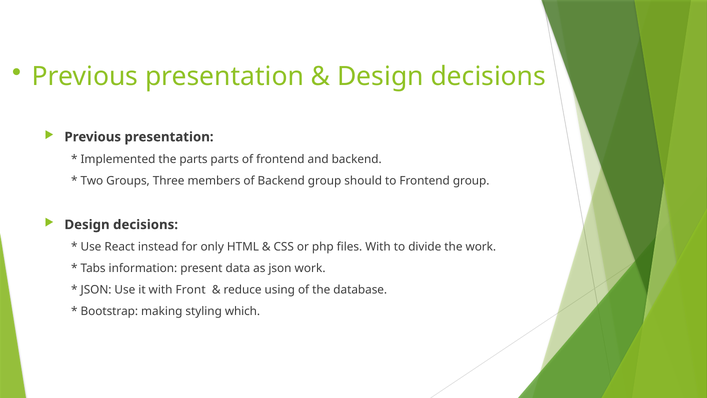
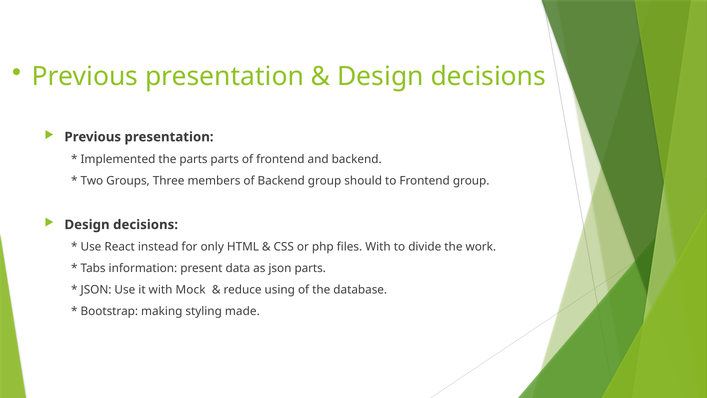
json work: work -> parts
Front: Front -> Mock
which: which -> made
